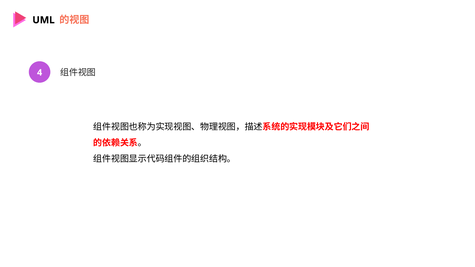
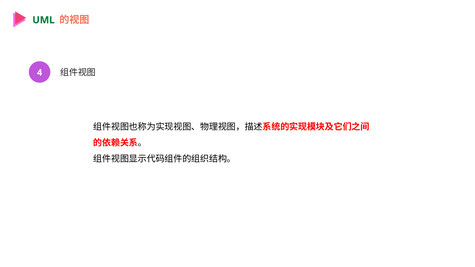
UML colour: black -> green
